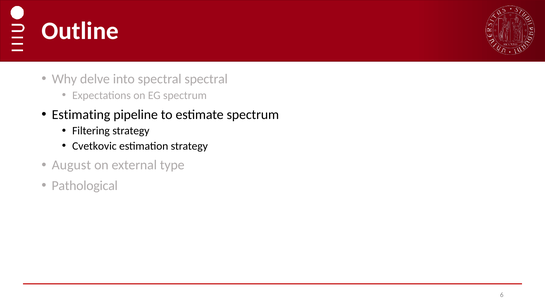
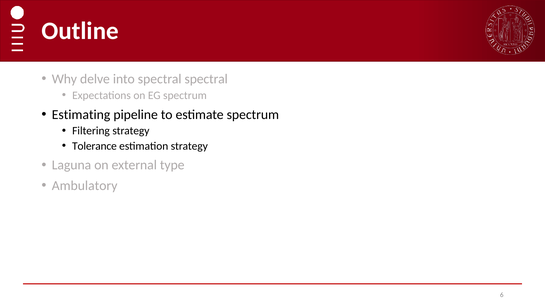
Cvetkovic: Cvetkovic -> Tolerance
August: August -> Laguna
Pathological: Pathological -> Ambulatory
